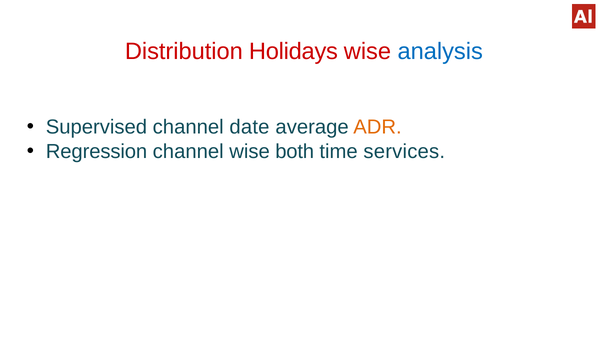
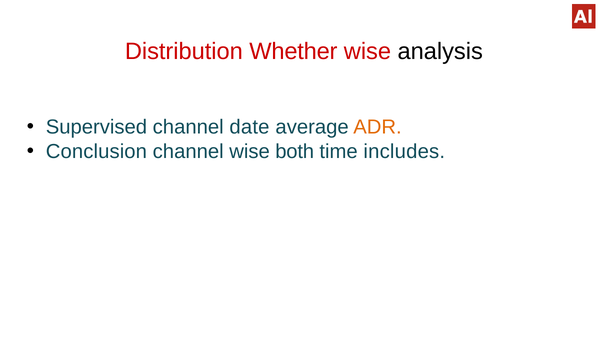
Holidays: Holidays -> Whether
analysis colour: blue -> black
Regression: Regression -> Conclusion
services: services -> includes
